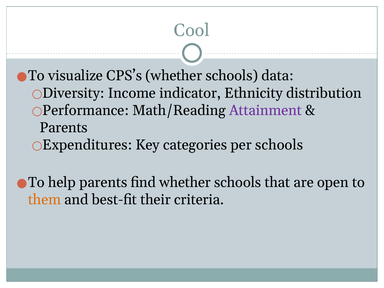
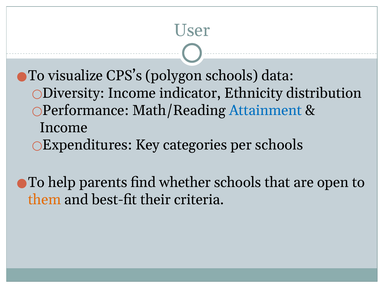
Cool: Cool -> User
CPS’s whether: whether -> polygon
Attainment colour: purple -> blue
Parents at (64, 128): Parents -> Income
